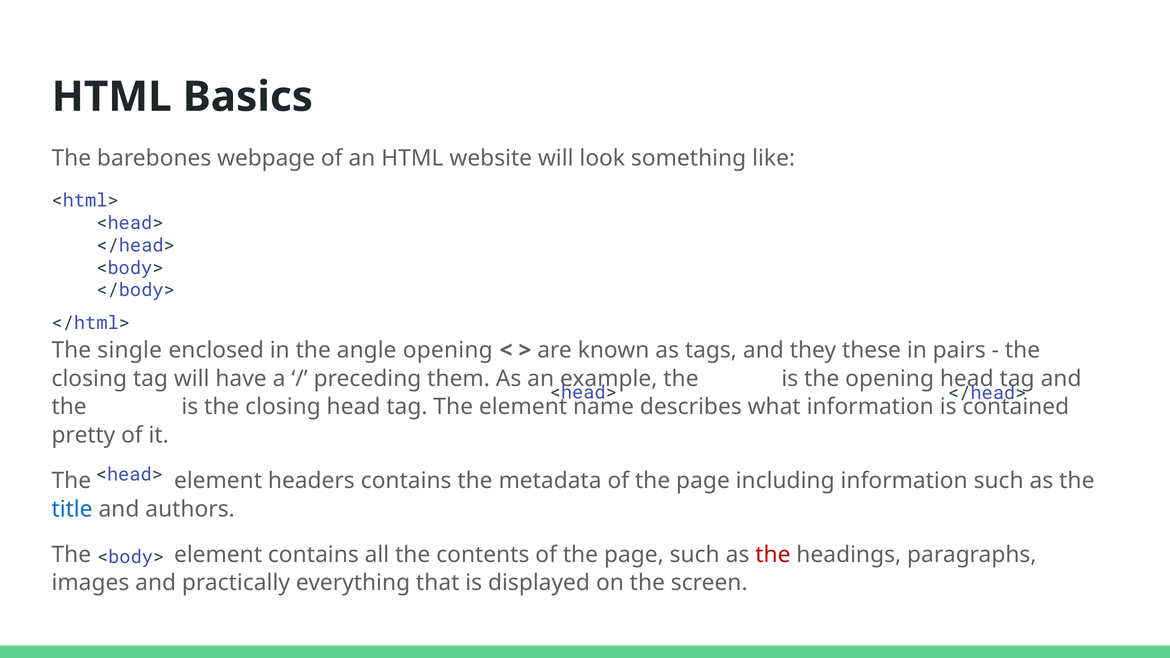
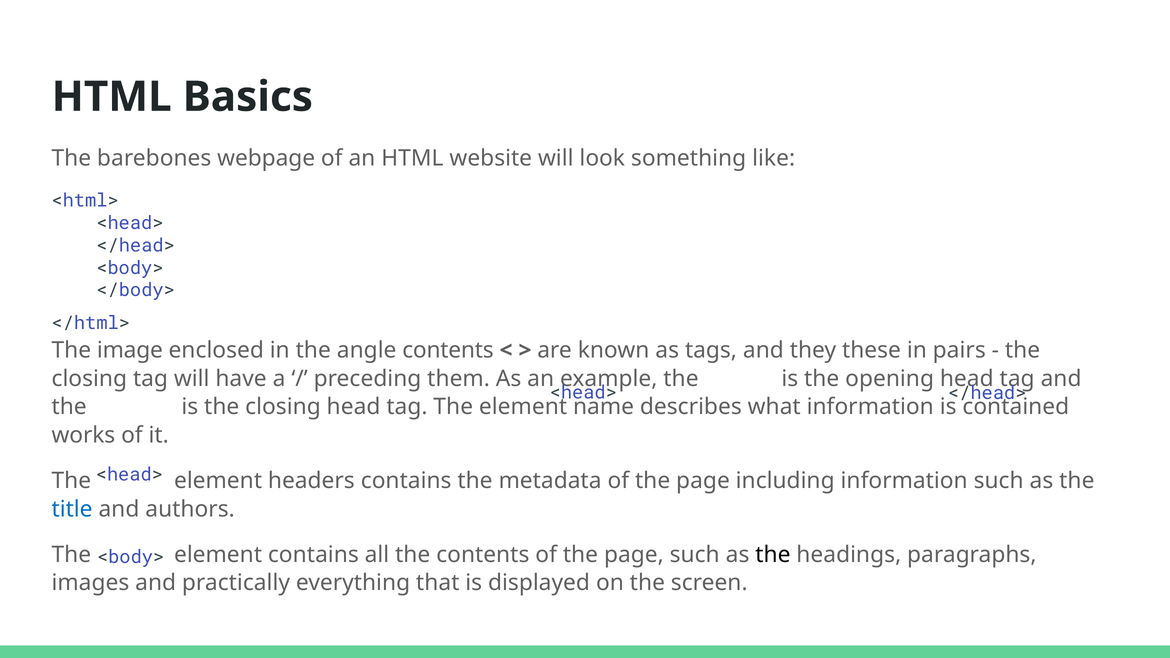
single: single -> image
angle opening: opening -> contents
pretty: pretty -> works
the at (773, 555) colour: red -> black
